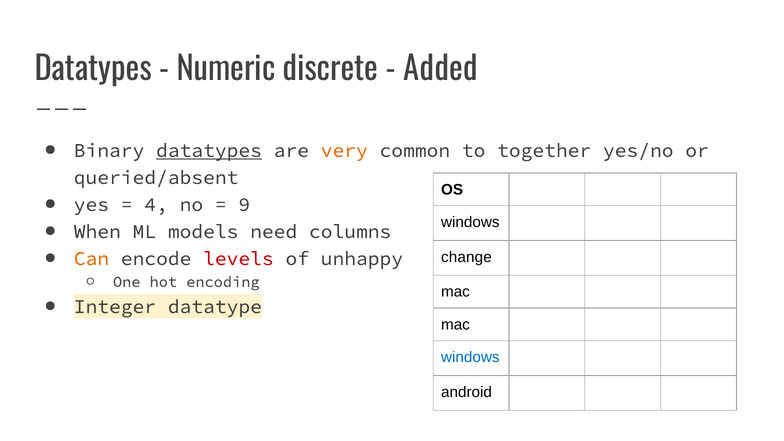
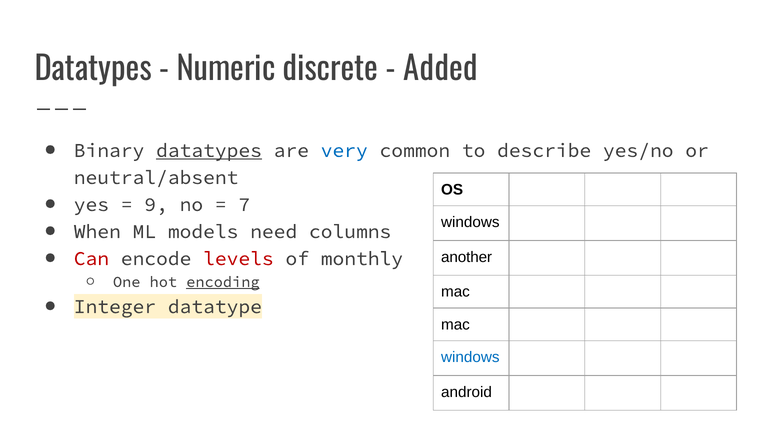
very colour: orange -> blue
together: together -> describe
queried/absent: queried/absent -> neutral/absent
4: 4 -> 9
9: 9 -> 7
change: change -> another
Can colour: orange -> red
unhappy: unhappy -> monthly
encoding underline: none -> present
